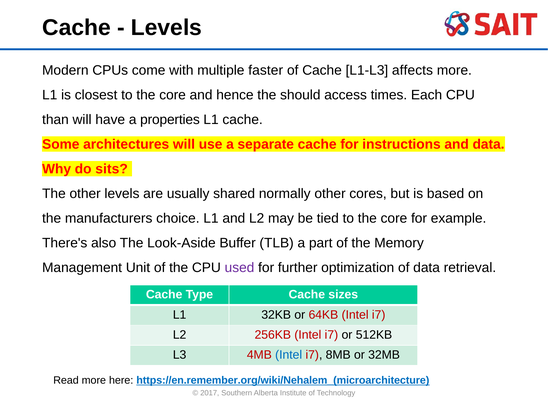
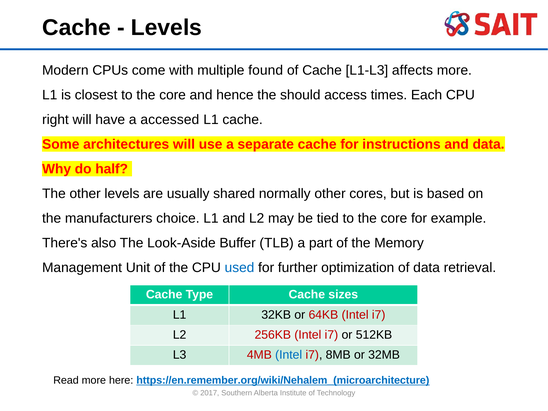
faster: faster -> found
than: than -> right
properties: properties -> accessed
sits: sits -> half
used colour: purple -> blue
